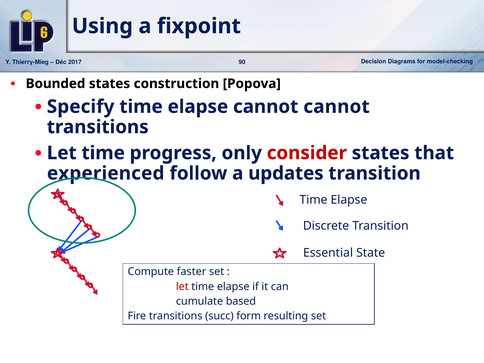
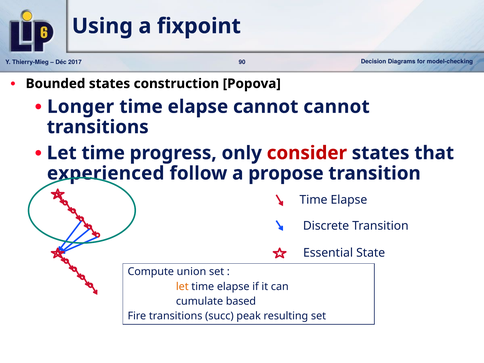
Specify: Specify -> Longer
updates: updates -> propose
faster: faster -> union
let at (182, 286) colour: red -> orange
form: form -> peak
